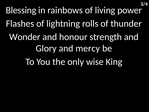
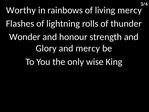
Blessing: Blessing -> Worthy
living power: power -> mercy
